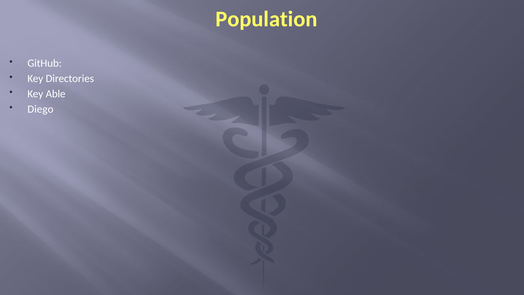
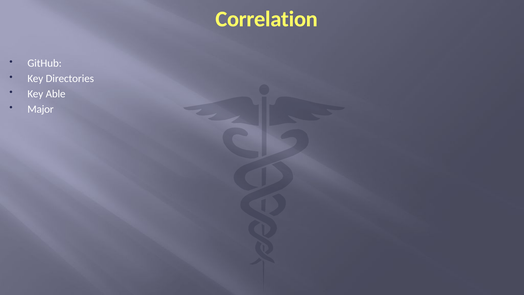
Population: Population -> Correlation
Diego: Diego -> Major
